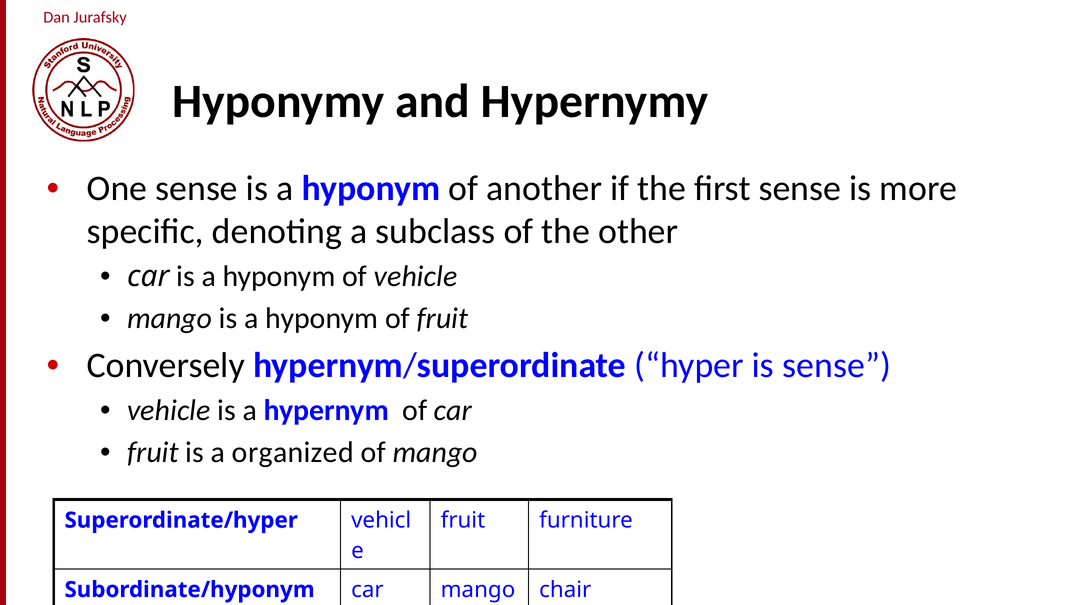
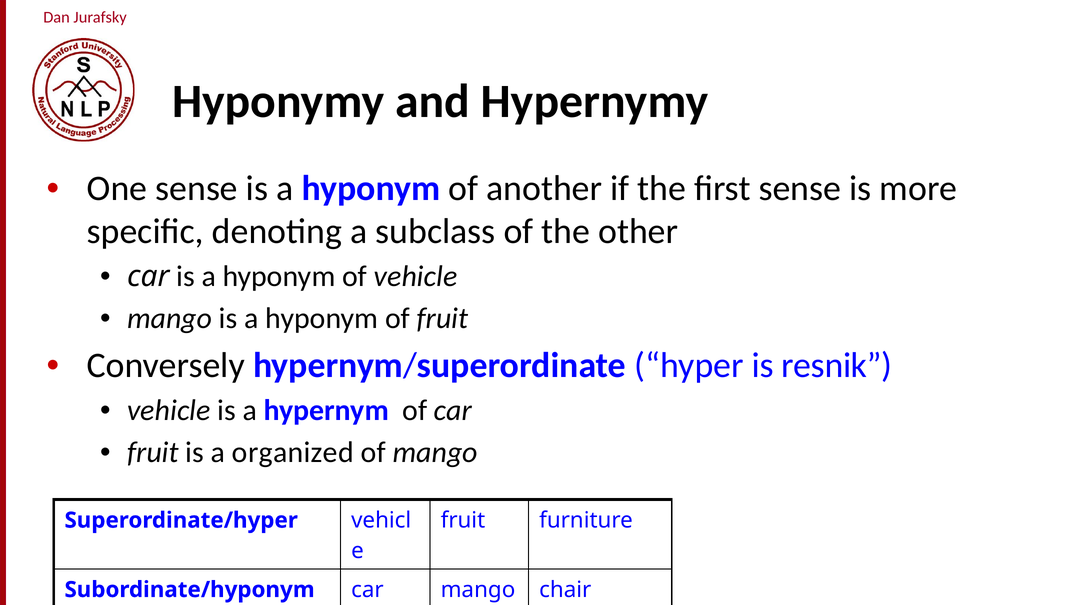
is sense: sense -> resnik
